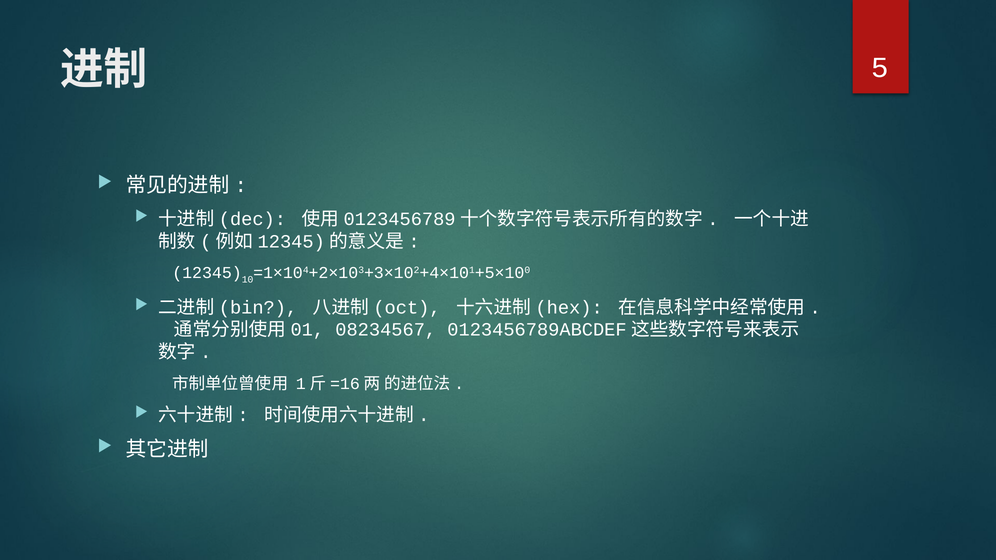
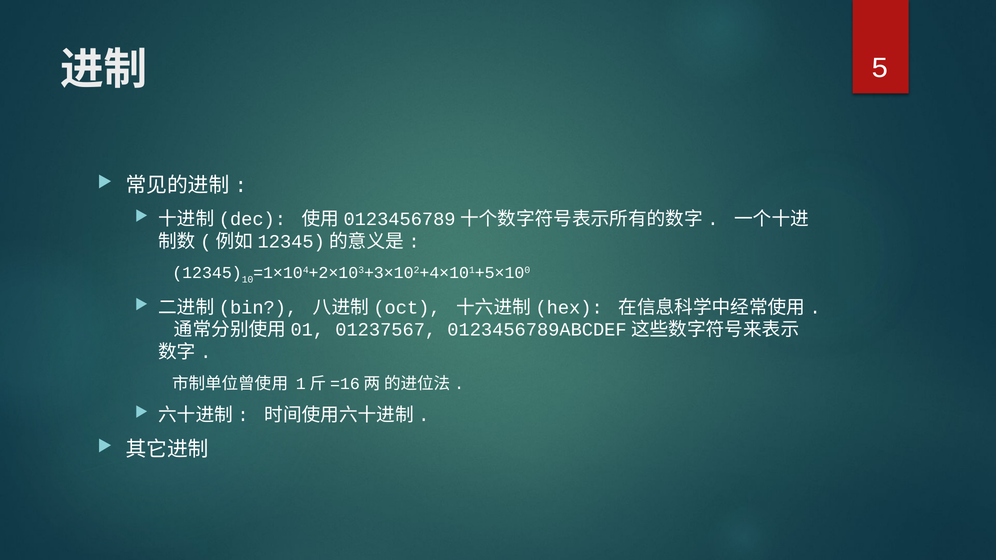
08234567: 08234567 -> 01237567
